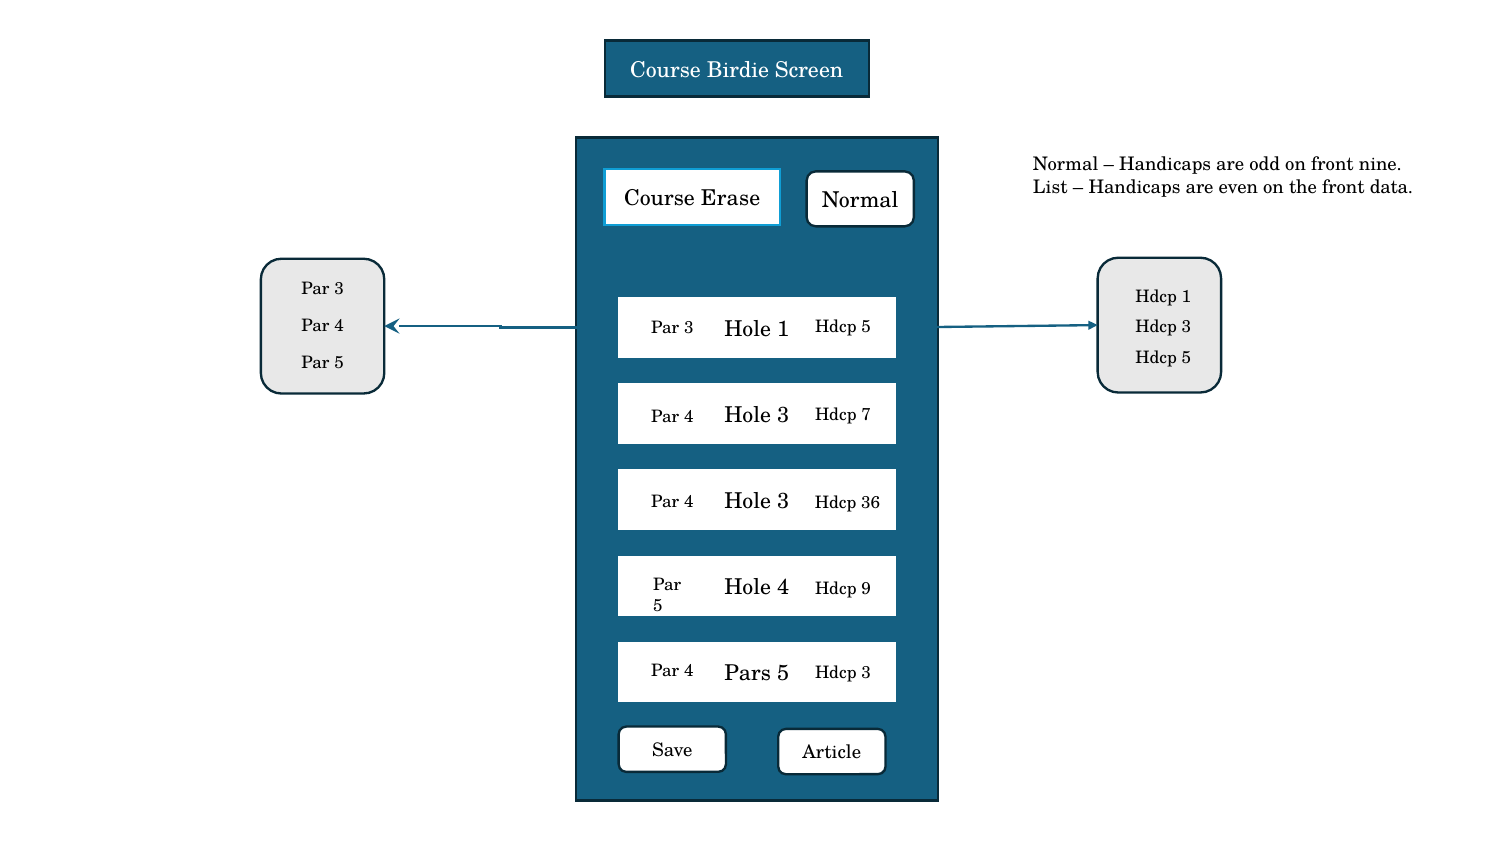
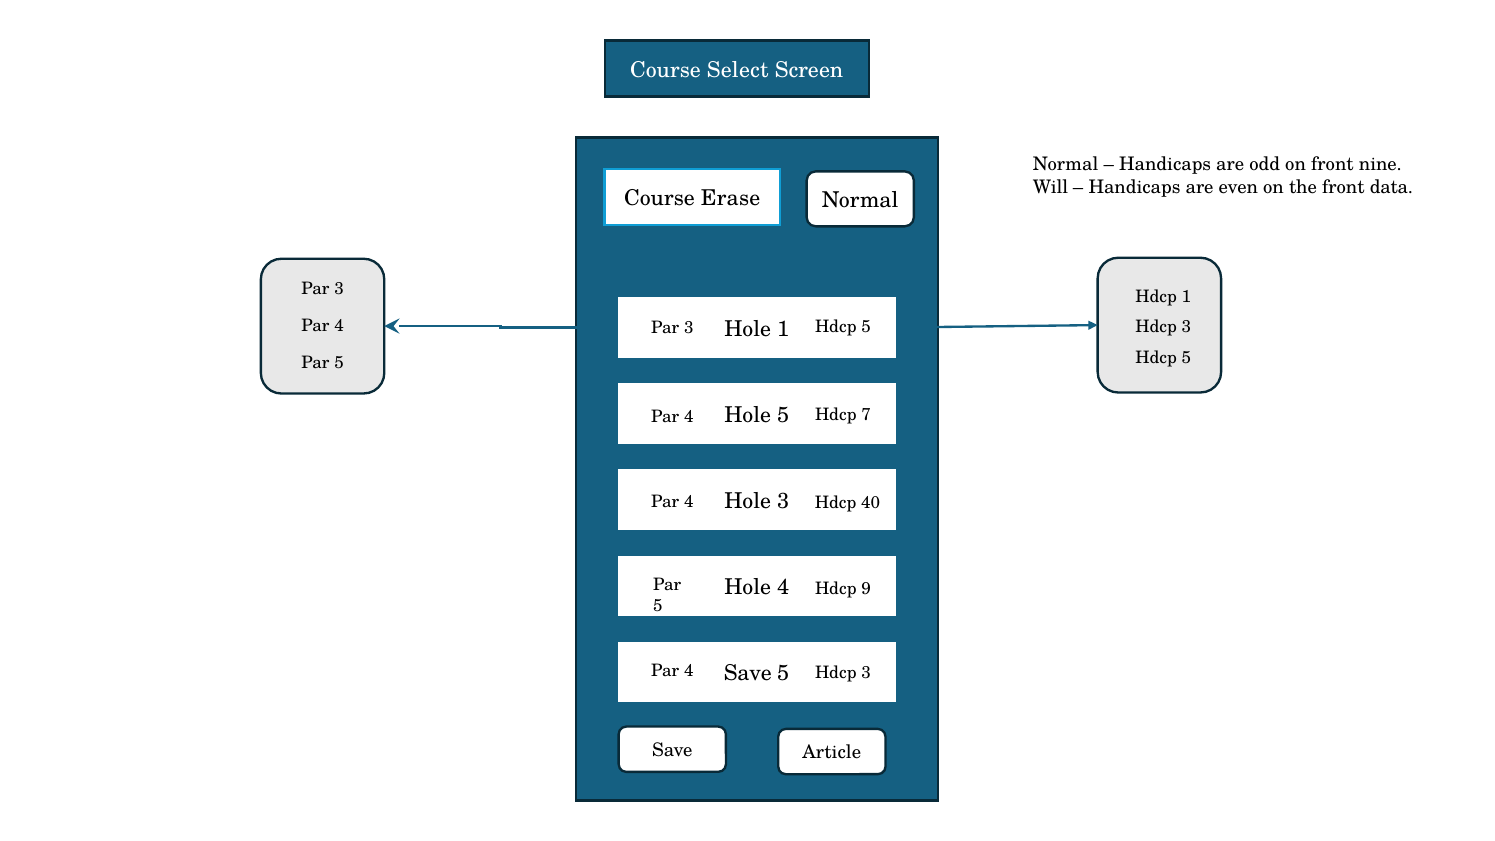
Birdie: Birdie -> Select
List: List -> Will
3 at (783, 415): 3 -> 5
36: 36 -> 40
Pars at (748, 673): Pars -> Save
